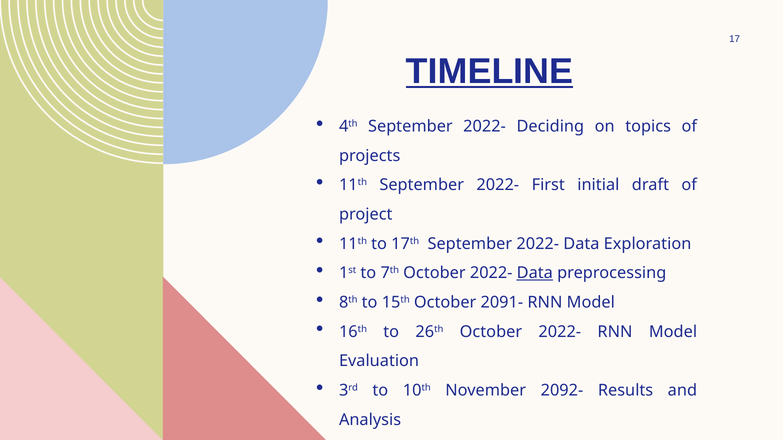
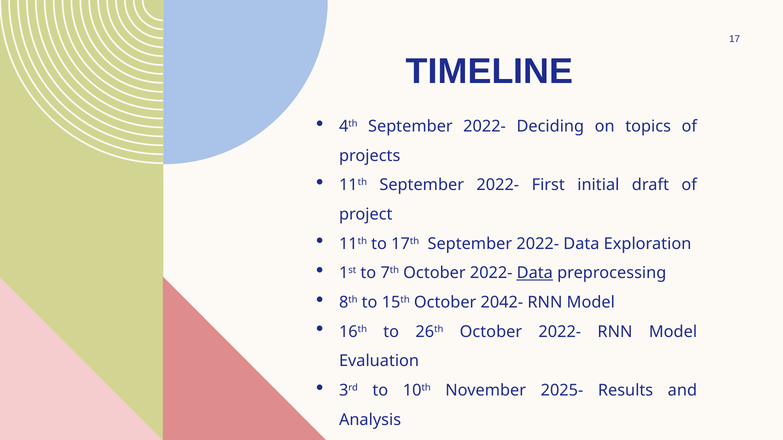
TIMELINE underline: present -> none
2091-: 2091- -> 2042-
2092-: 2092- -> 2025-
